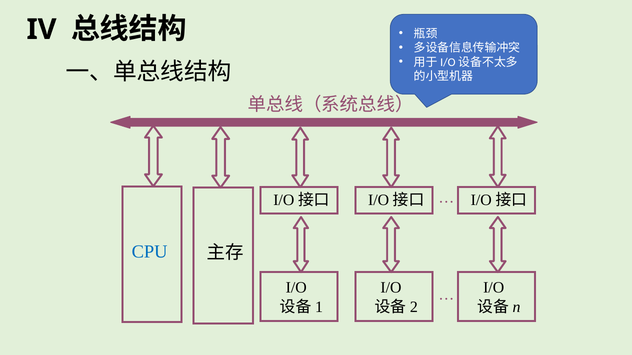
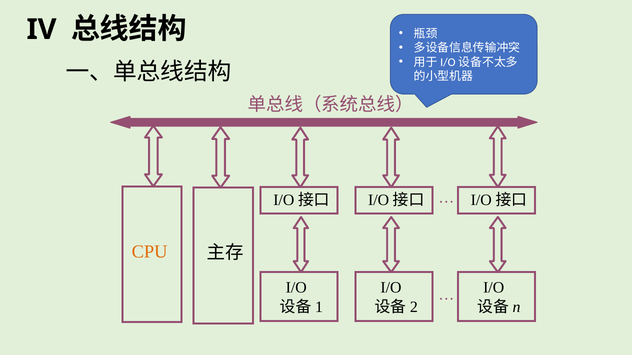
CPU colour: blue -> orange
